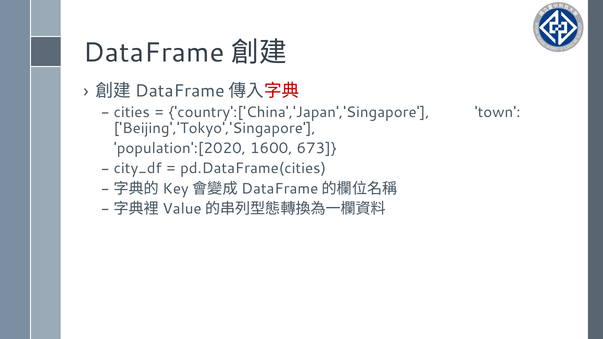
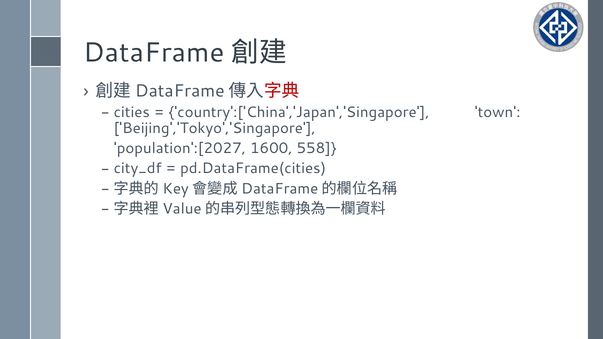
population':[2020: population':[2020 -> population':[2027
673: 673 -> 558
